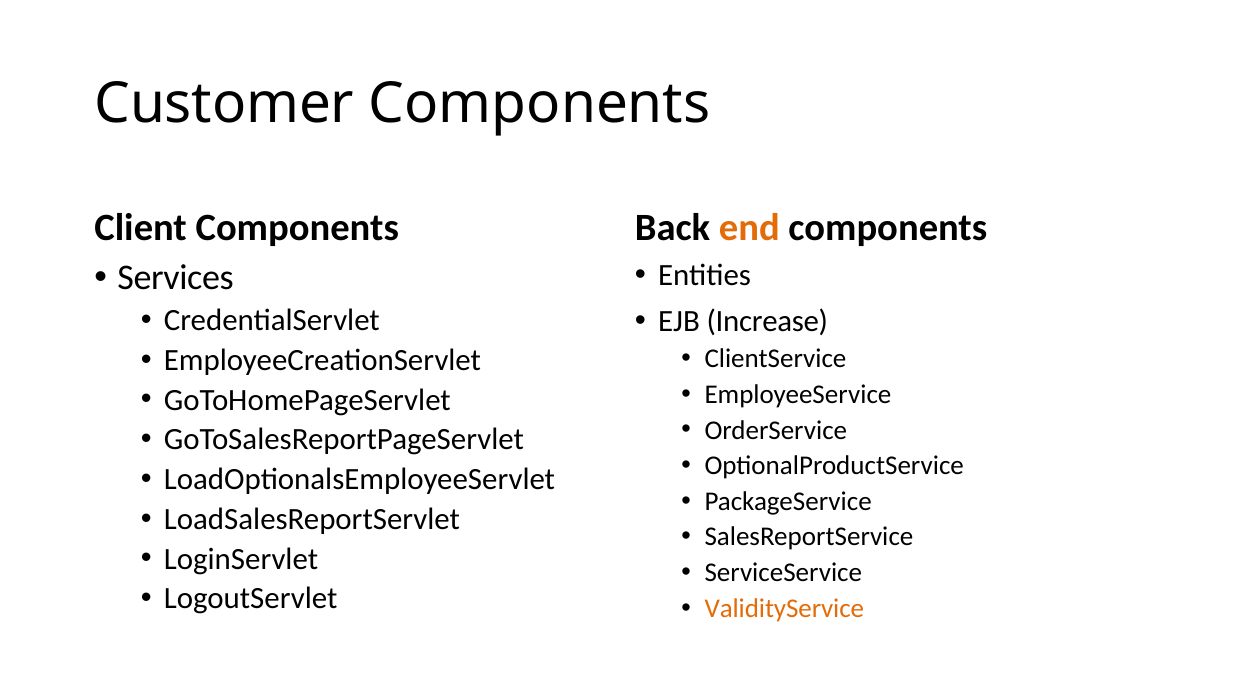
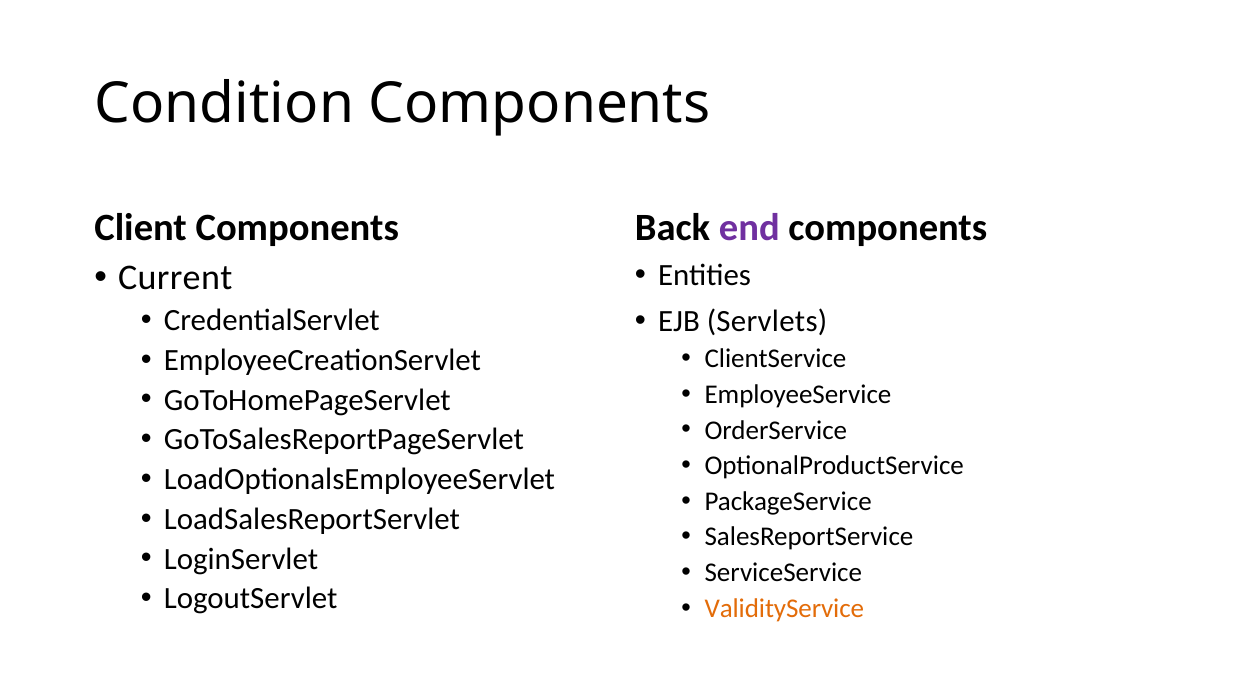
Customer: Customer -> Condition
end colour: orange -> purple
Services: Services -> Current
Increase: Increase -> Servlets
